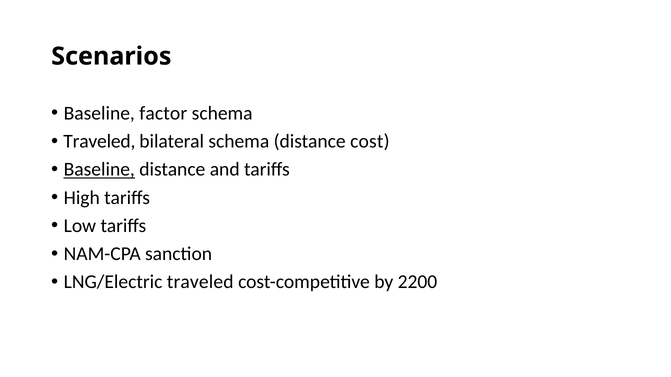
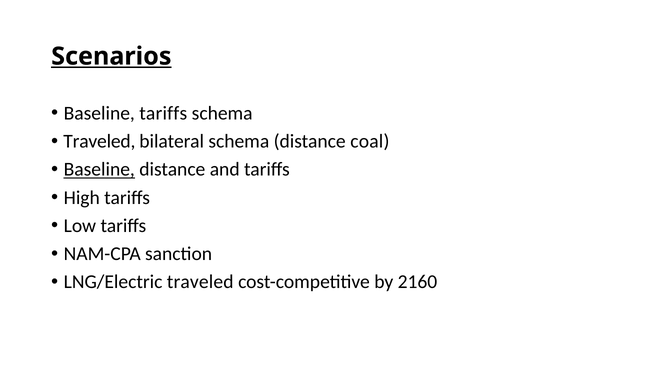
Scenarios underline: none -> present
Baseline factor: factor -> tariffs
cost: cost -> coal
2200: 2200 -> 2160
